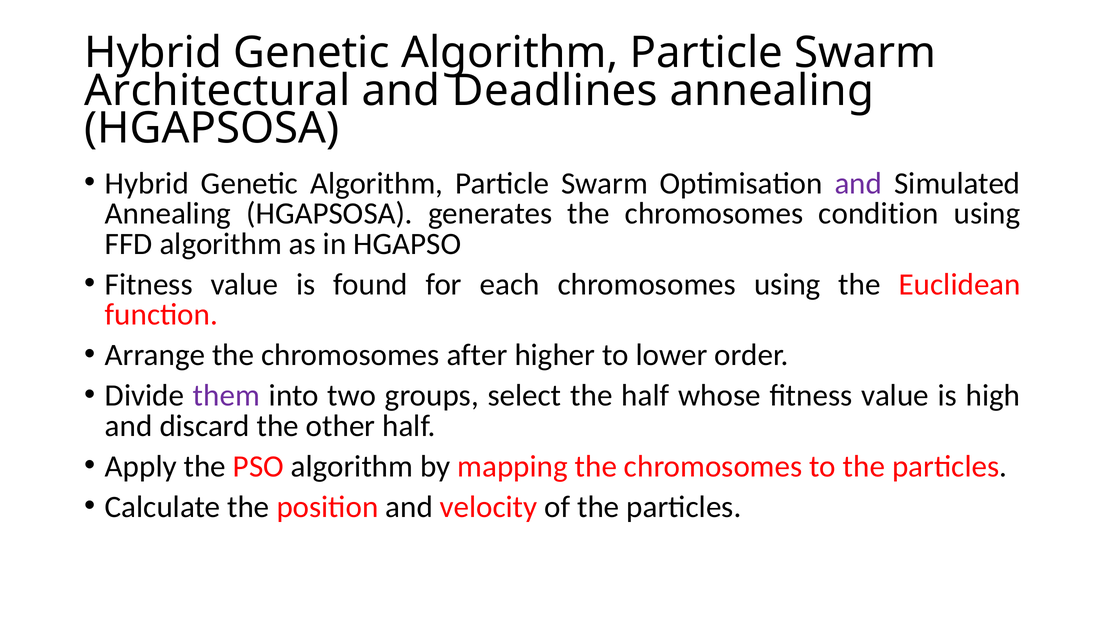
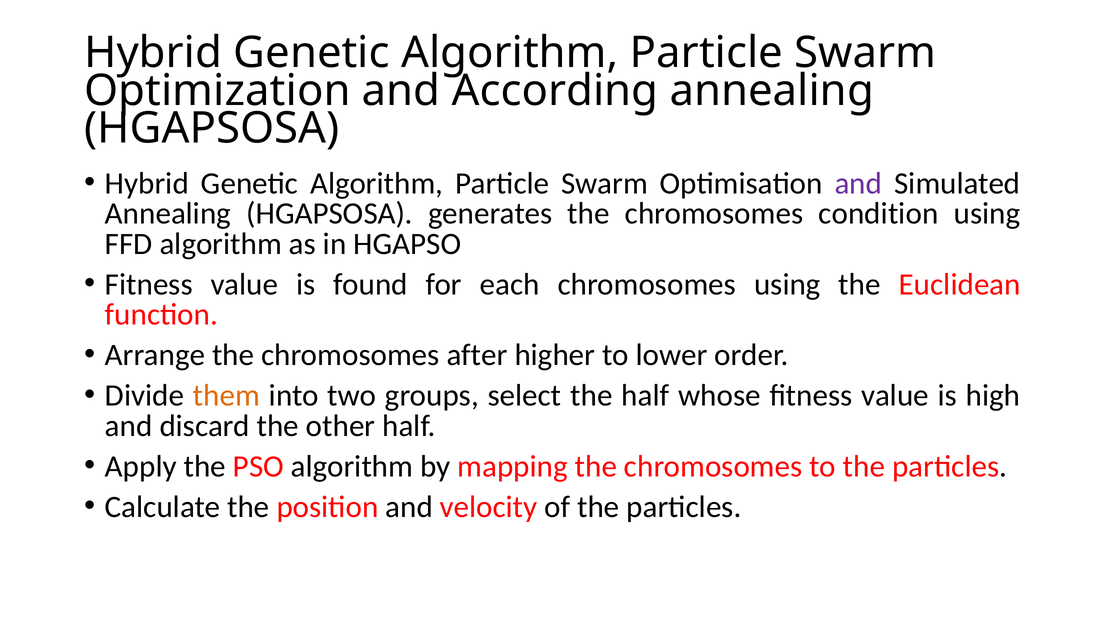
Architectural: Architectural -> Optimization
Deadlines: Deadlines -> According
them colour: purple -> orange
